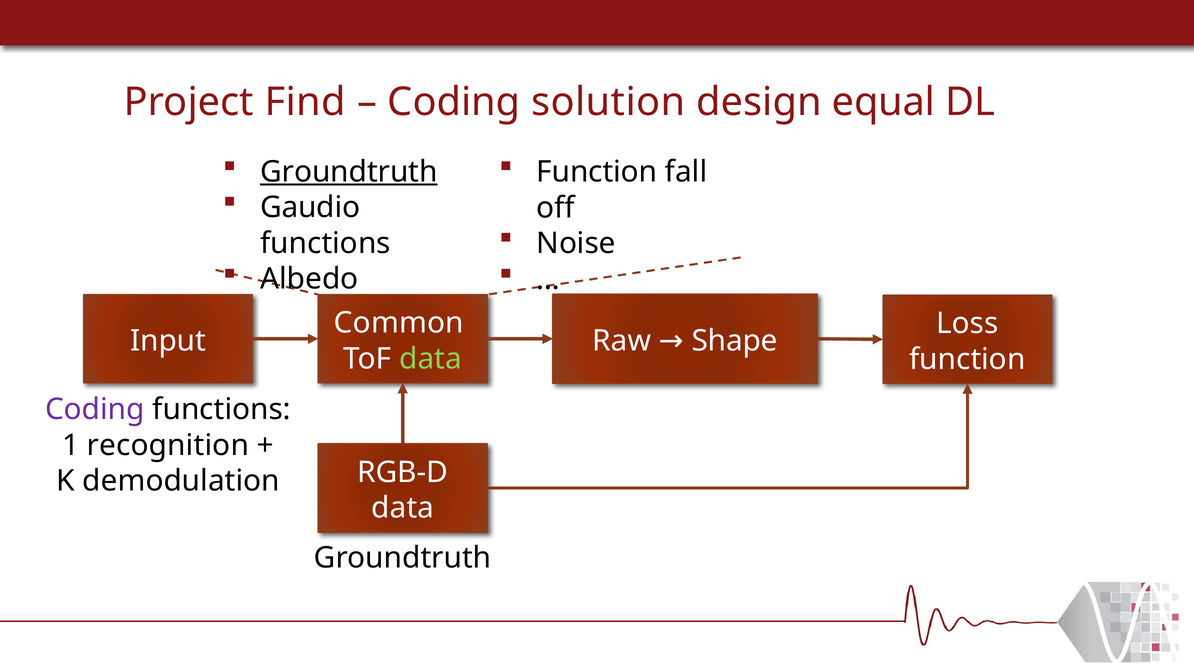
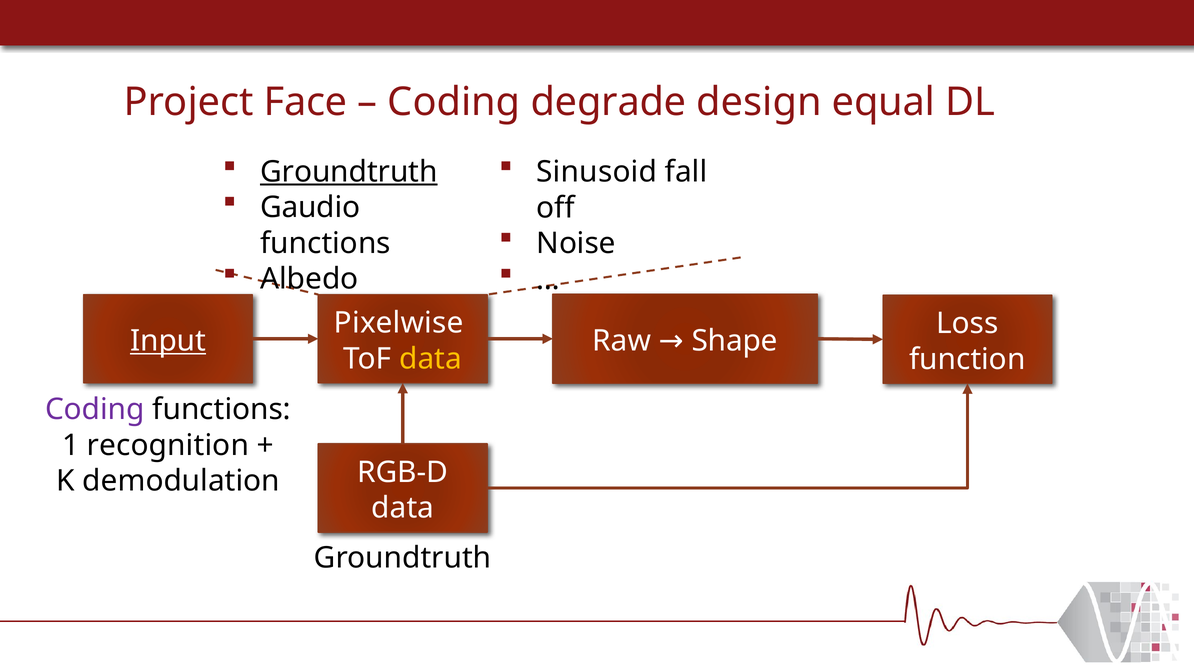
Find: Find -> Face
solution: solution -> degrade
Function at (597, 172): Function -> Sinusoid
Common: Common -> Pixelwise
Input underline: none -> present
data at (430, 359) colour: light green -> yellow
